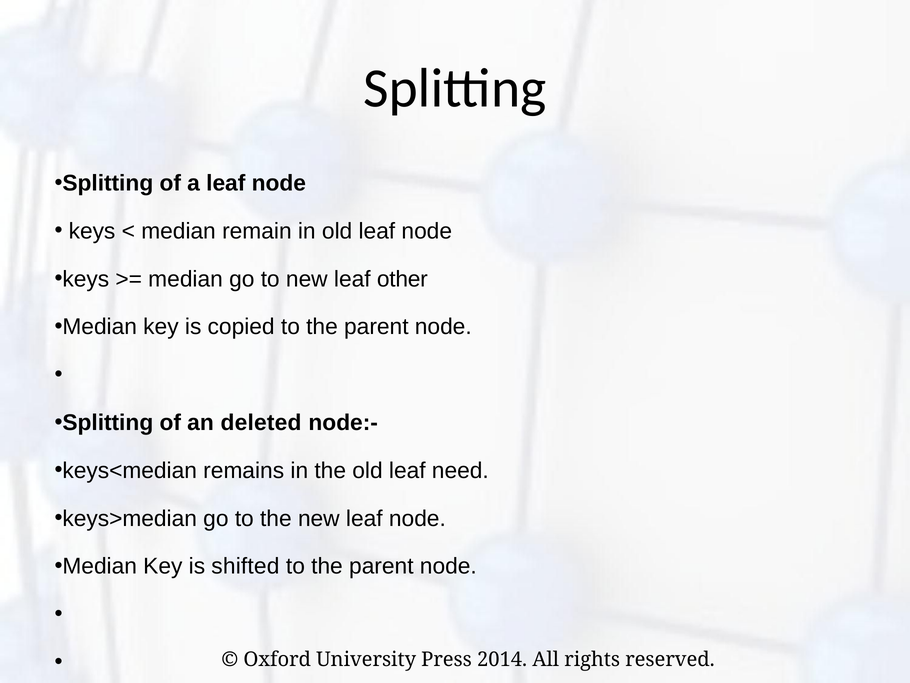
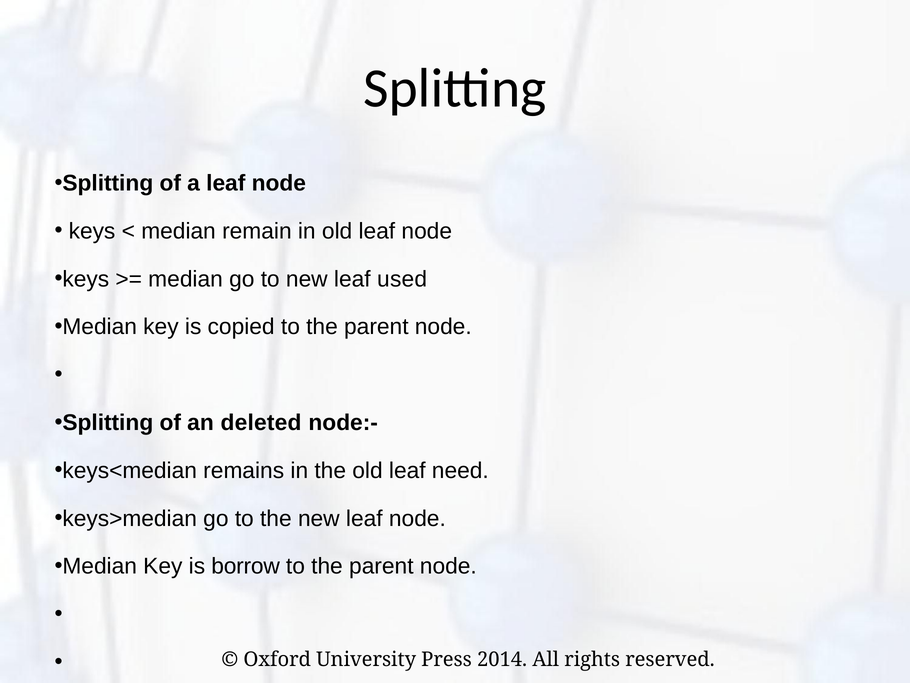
other: other -> used
shifted: shifted -> borrow
